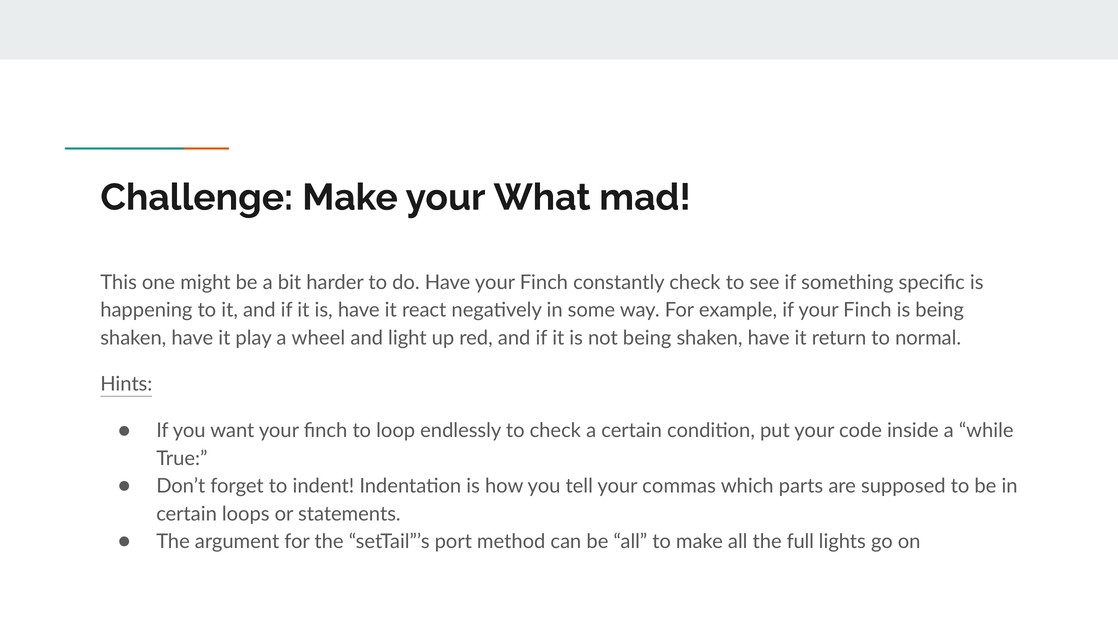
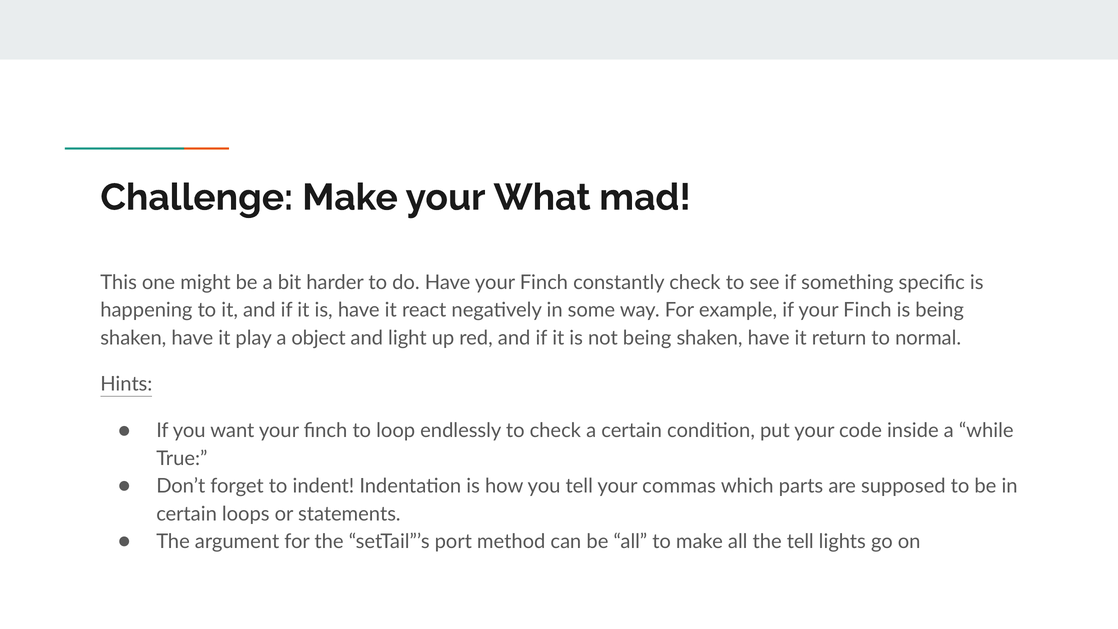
wheel: wheel -> object
the full: full -> tell
